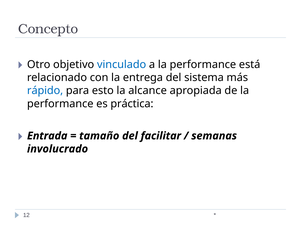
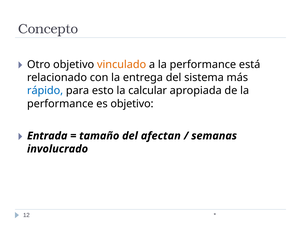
vinculado colour: blue -> orange
alcance: alcance -> calcular
es práctica: práctica -> objetivo
facilitar: facilitar -> afectan
